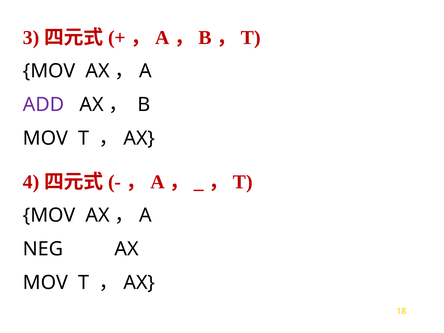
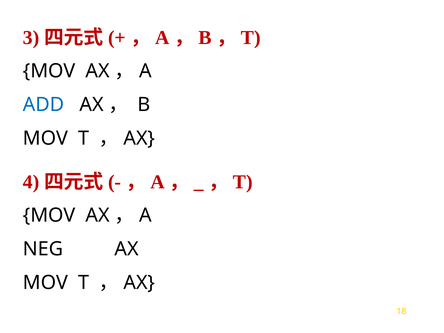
ADD colour: purple -> blue
